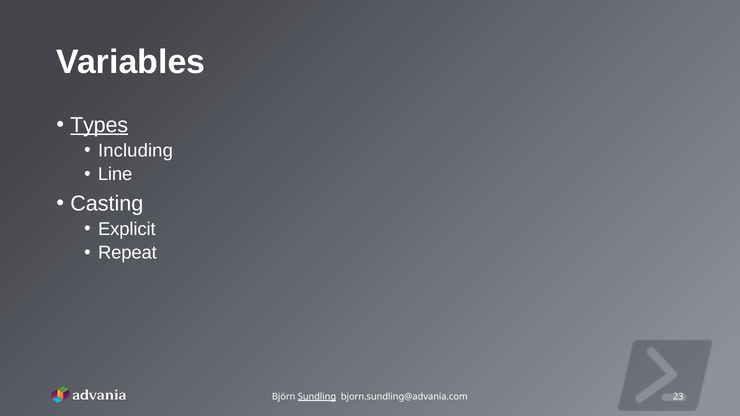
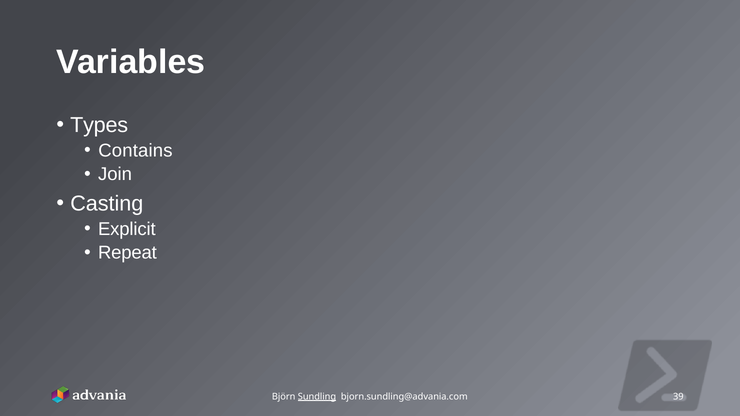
Types underline: present -> none
Including: Including -> Contains
Line: Line -> Join
23: 23 -> 39
